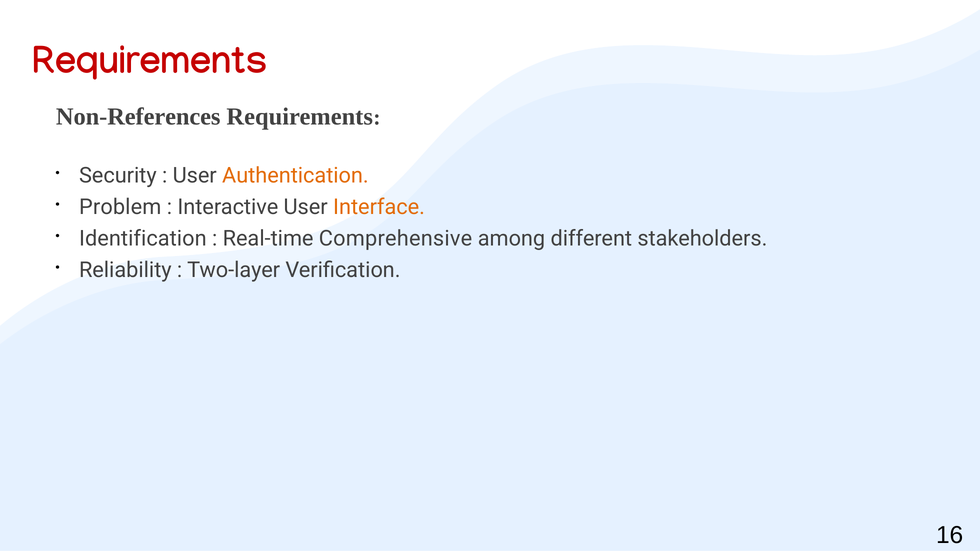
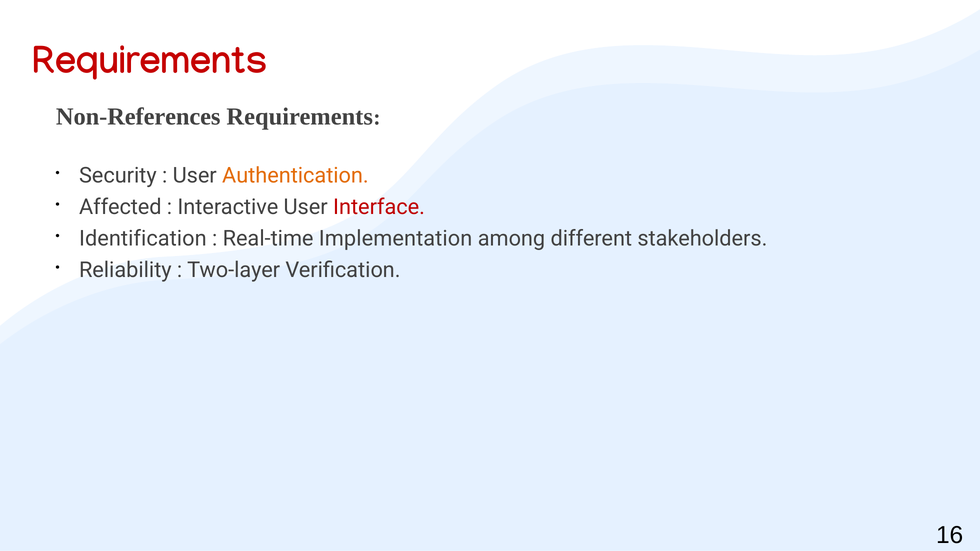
Problem: Problem -> Affected
Interface colour: orange -> red
Comprehensive: Comprehensive -> Implementation
